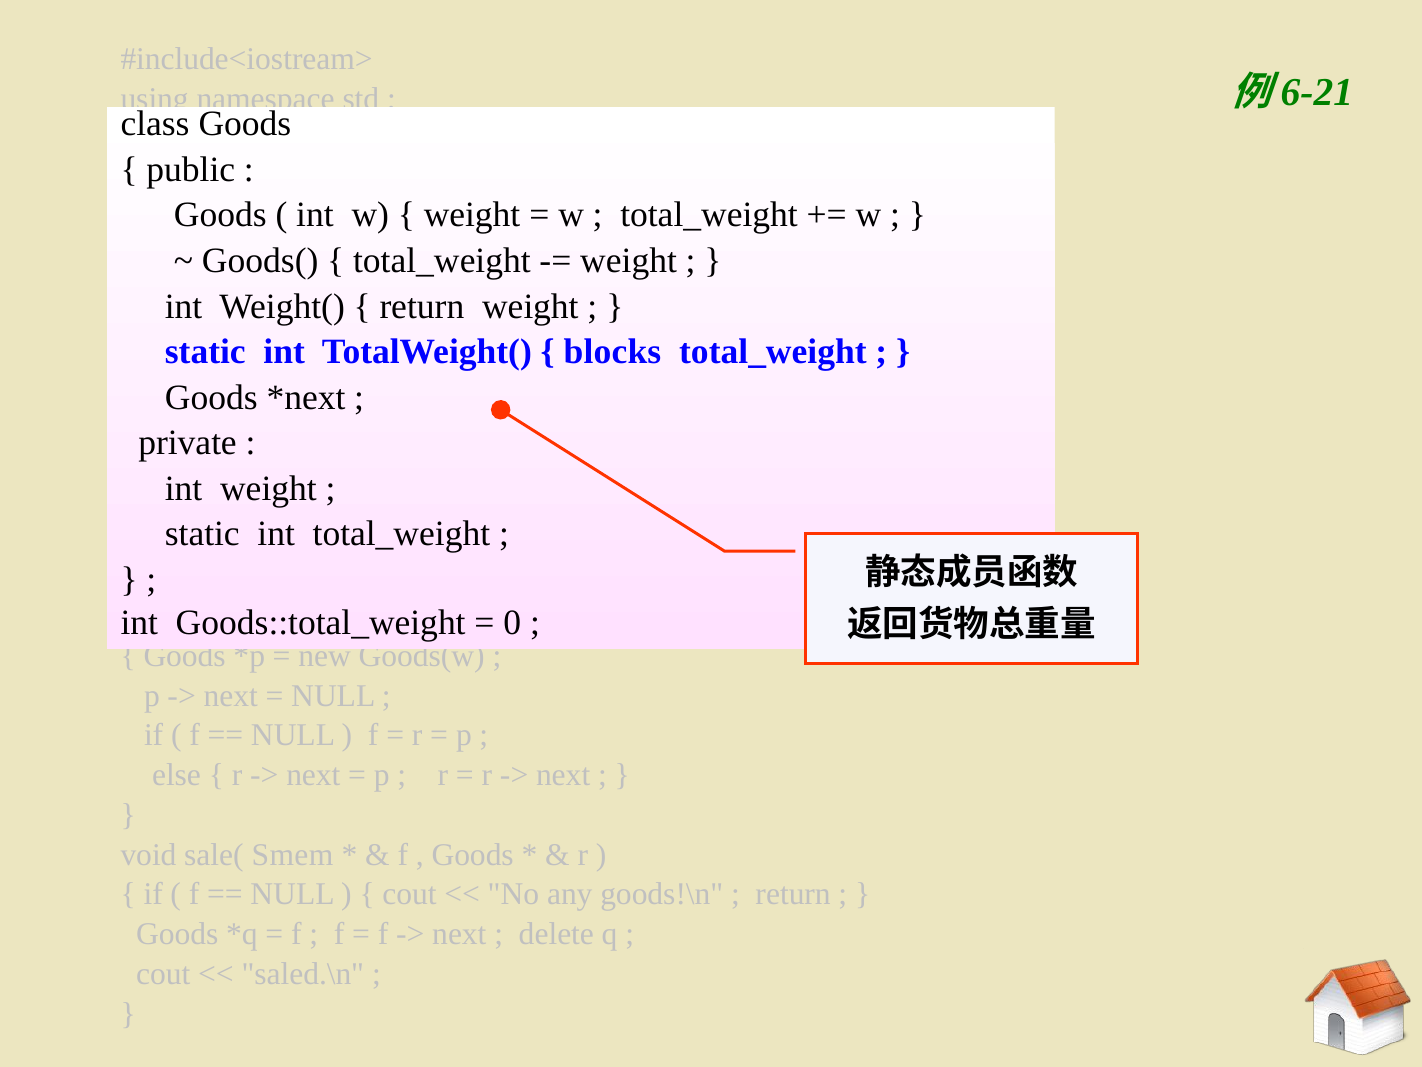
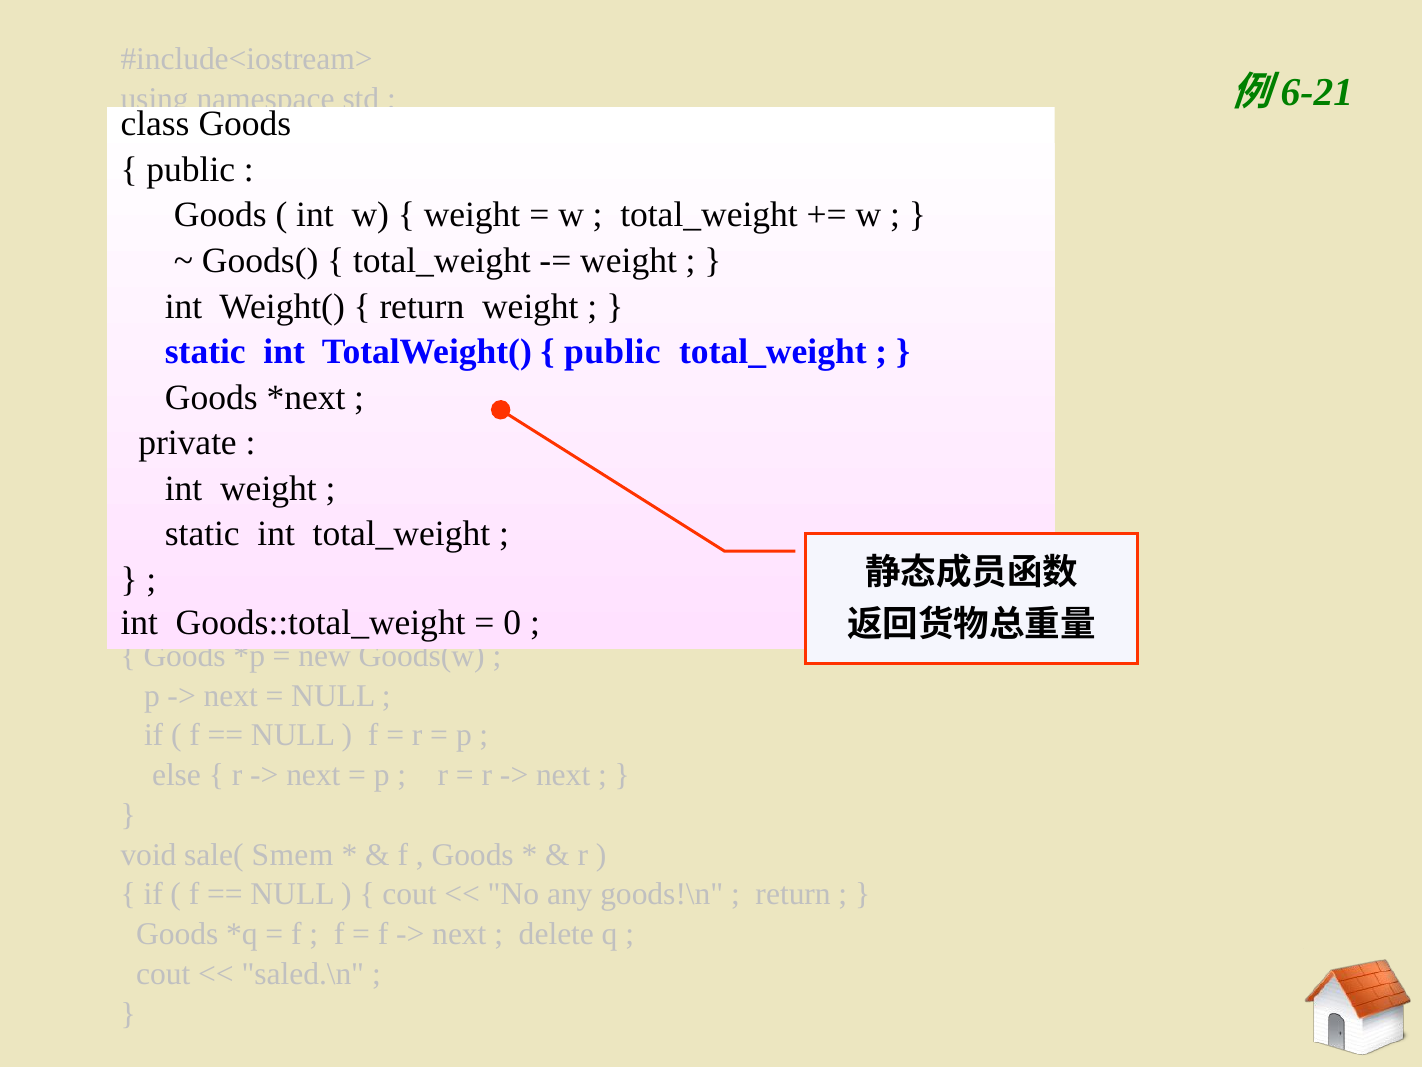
blocks at (612, 352): blocks -> public
